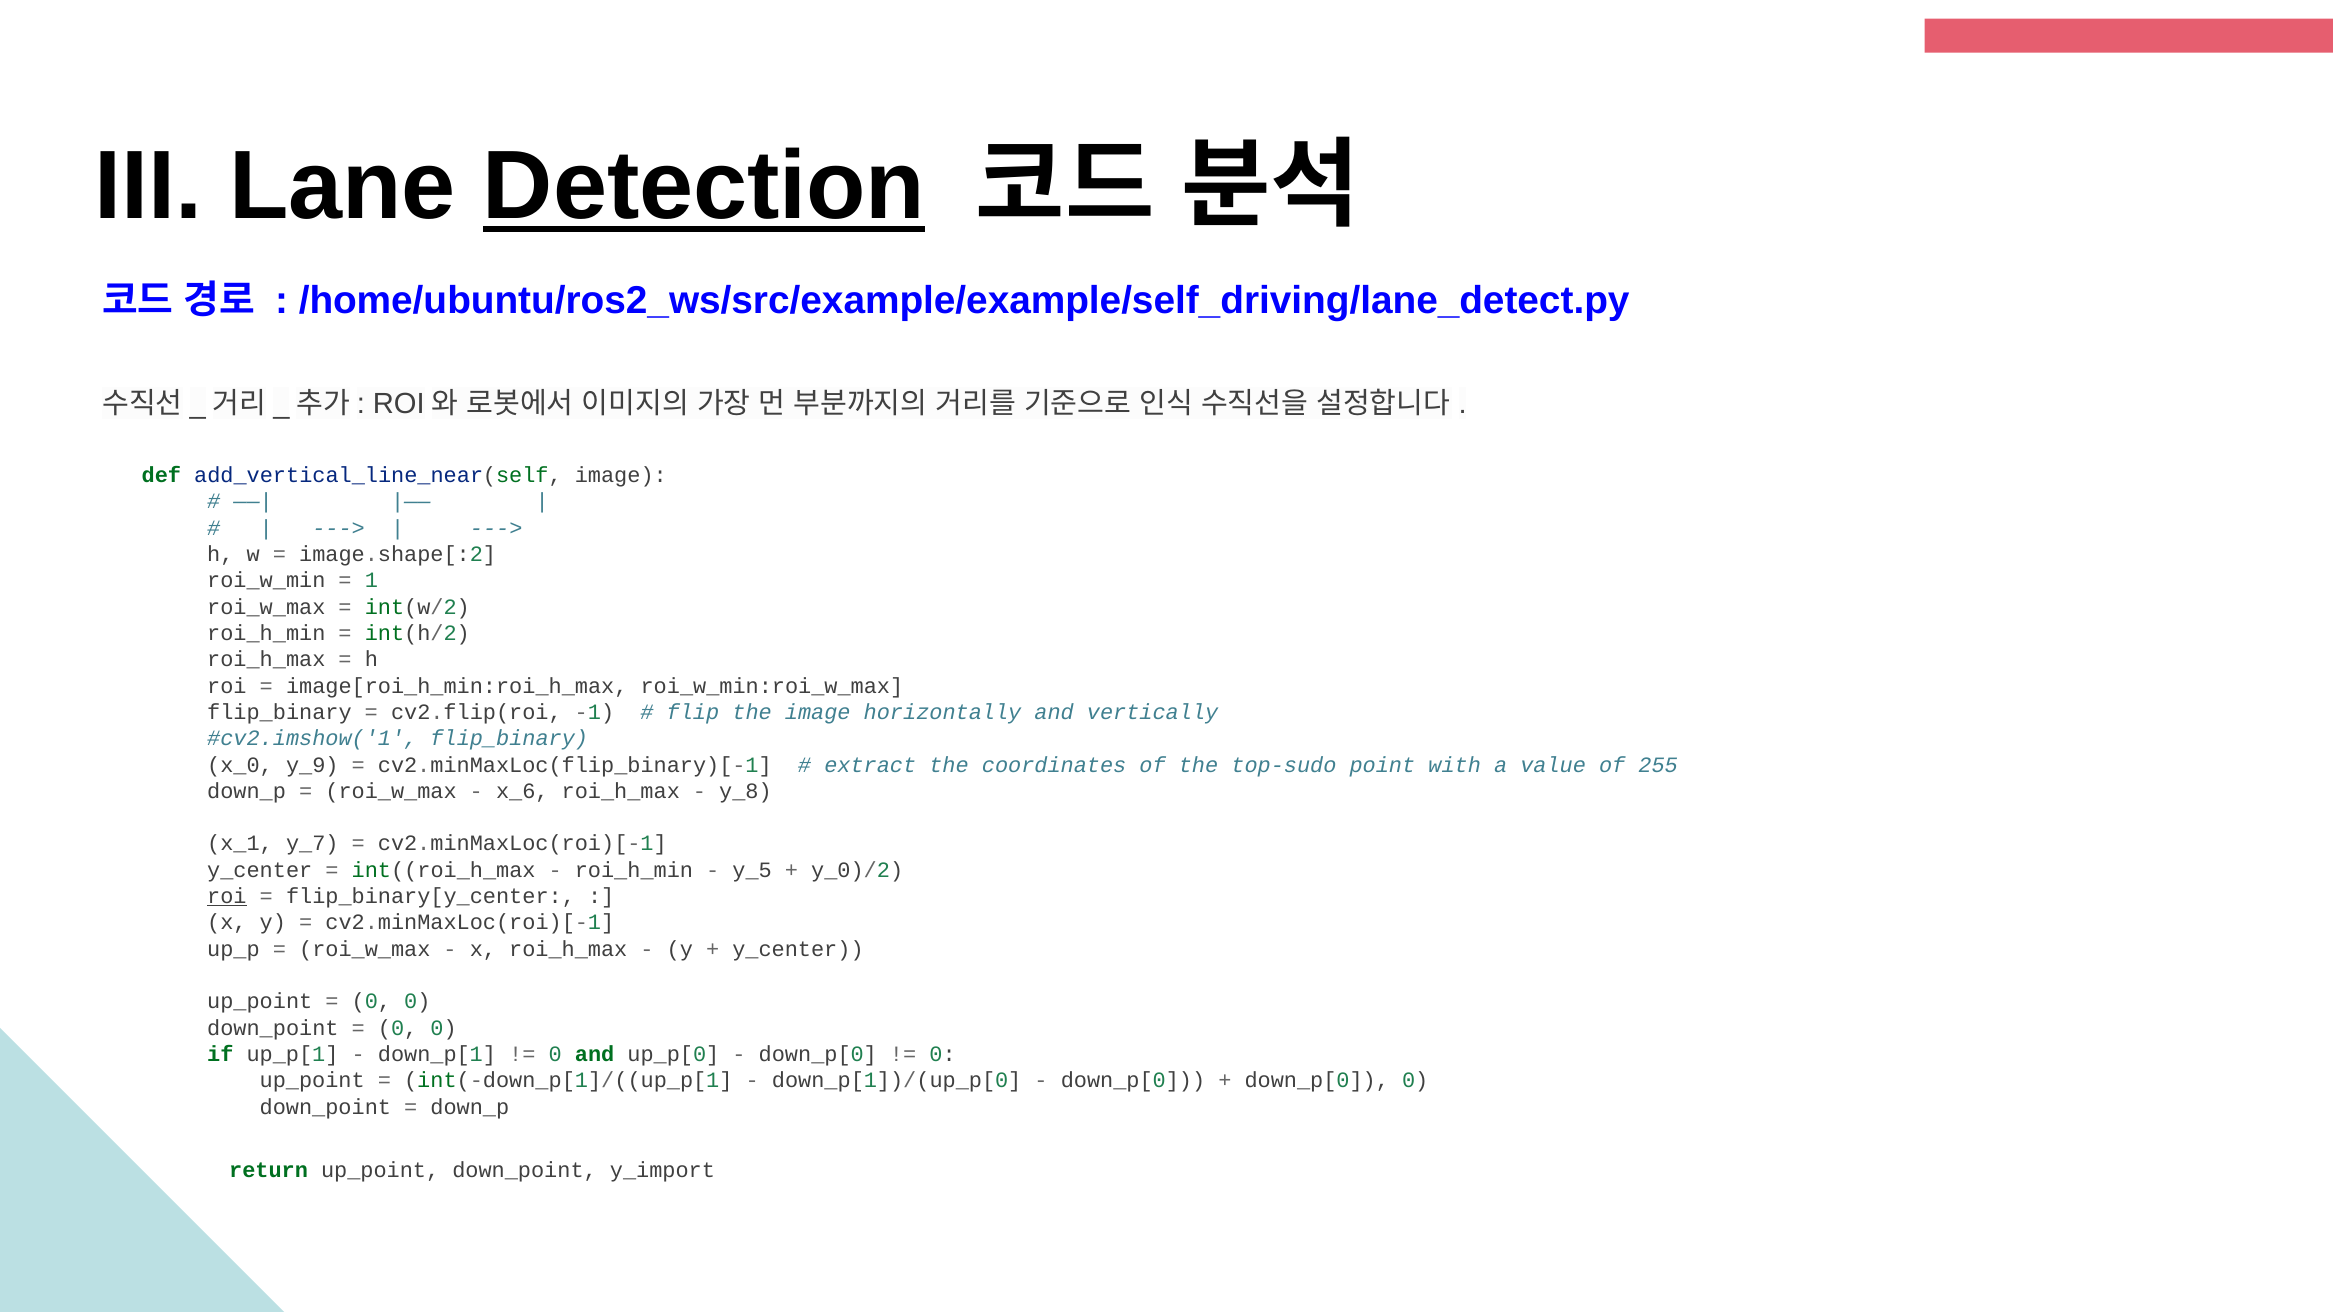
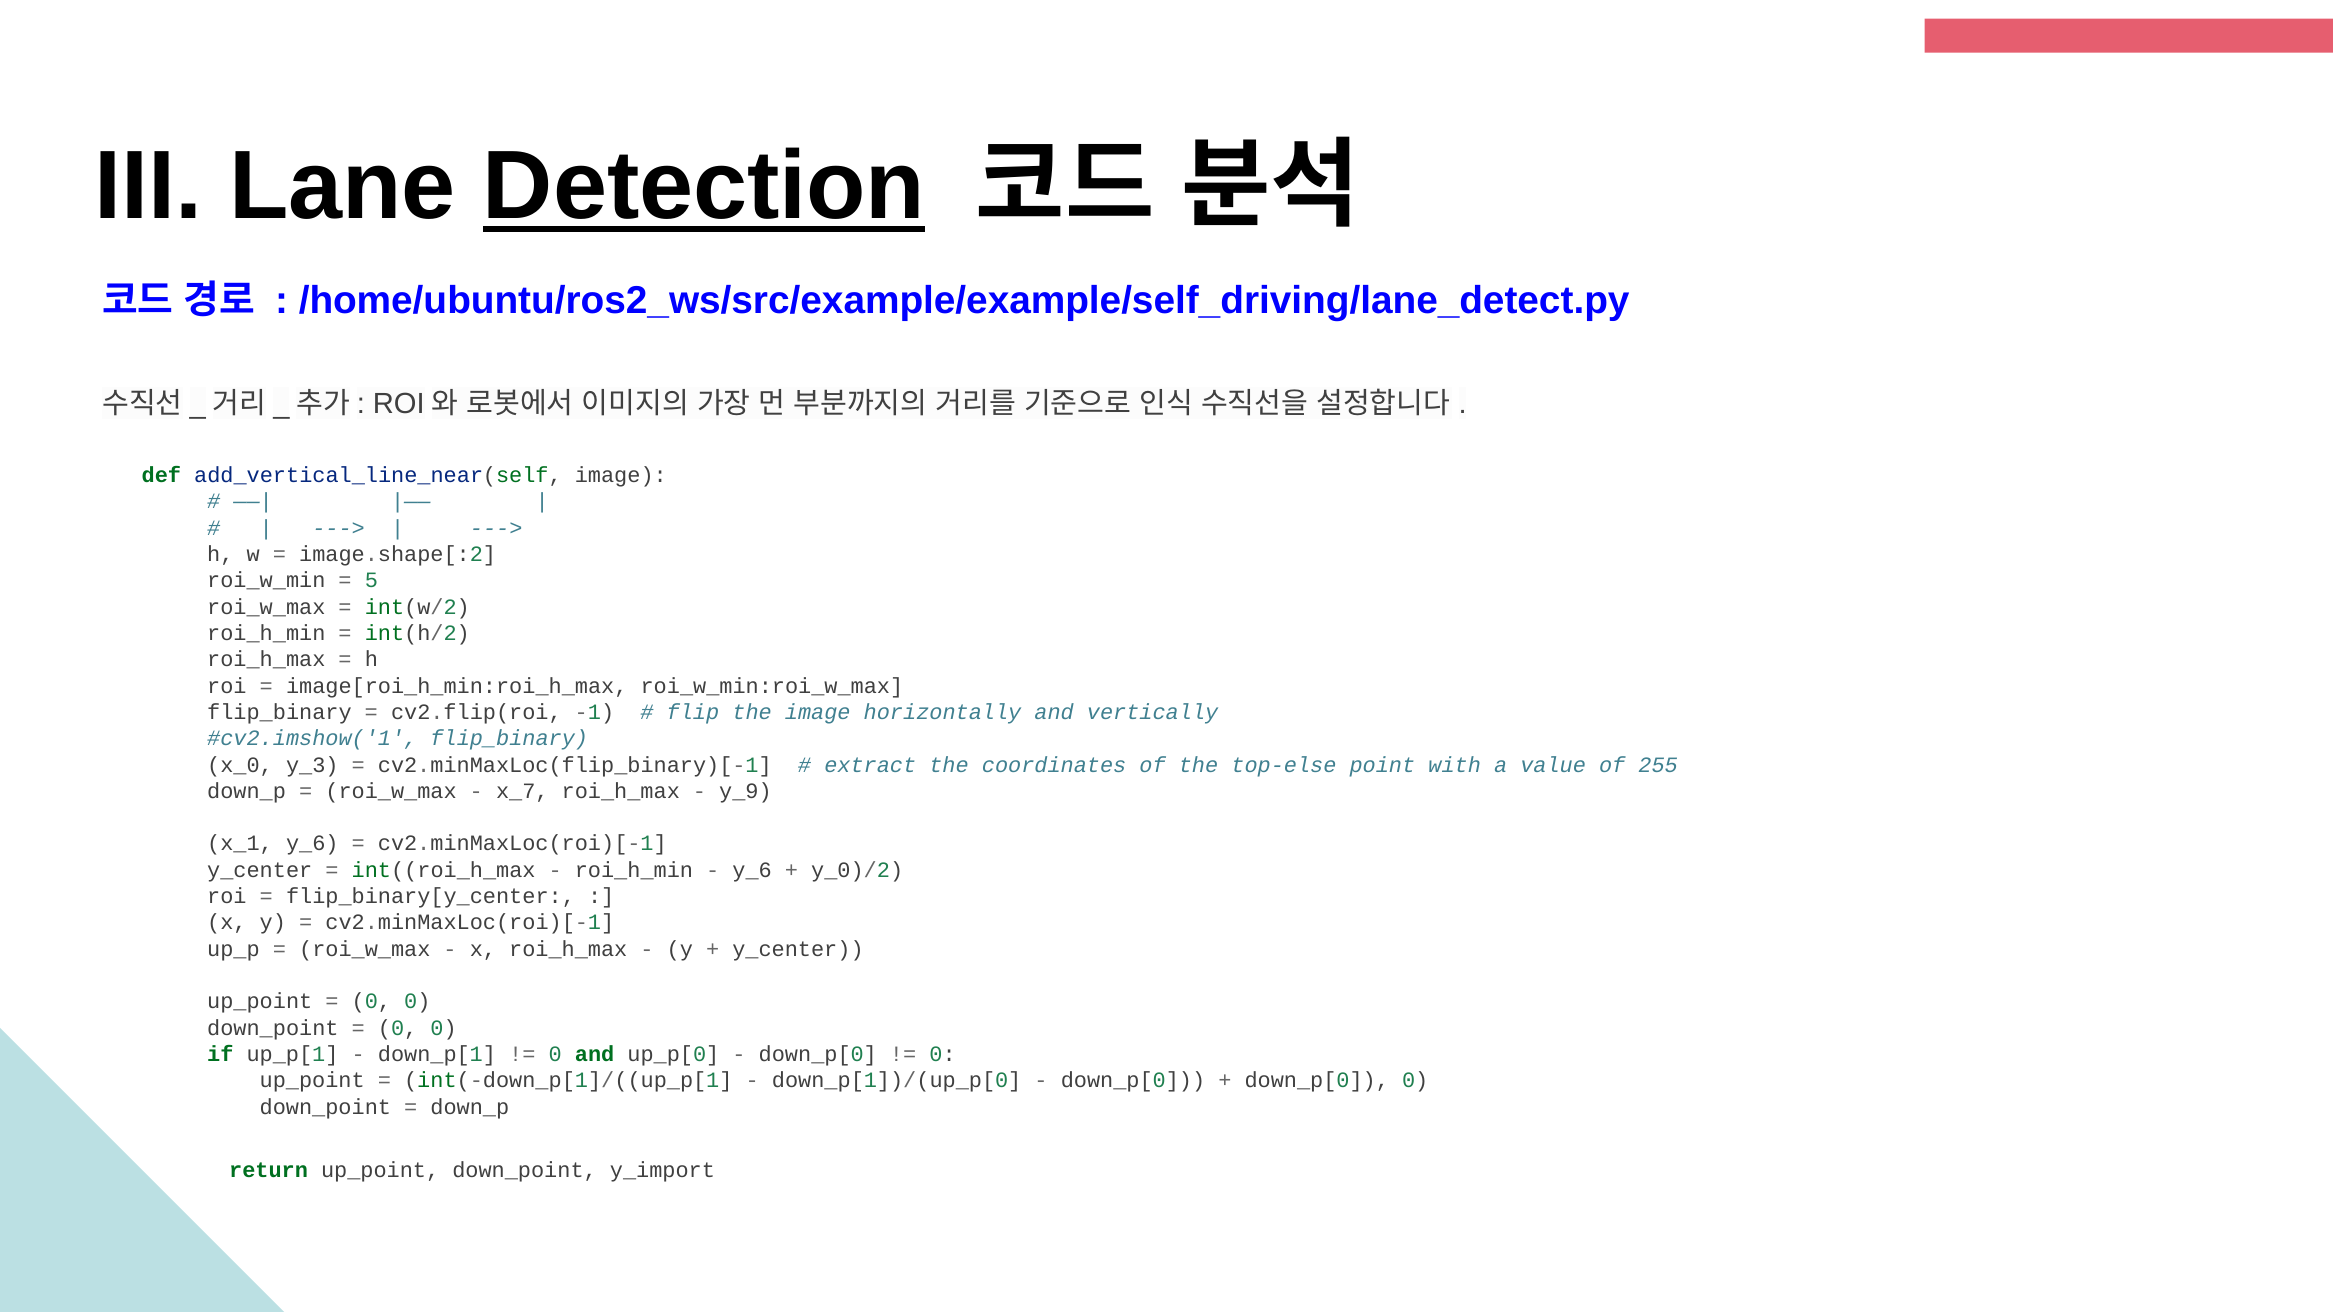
1: 1 -> 5
y_9: y_9 -> y_3
top-sudo: top-sudo -> top-else
x_6: x_6 -> x_7
y_8: y_8 -> y_9
x_1 y_7: y_7 -> y_6
y_5 at (752, 870): y_5 -> y_6
roi at (227, 897) underline: present -> none
